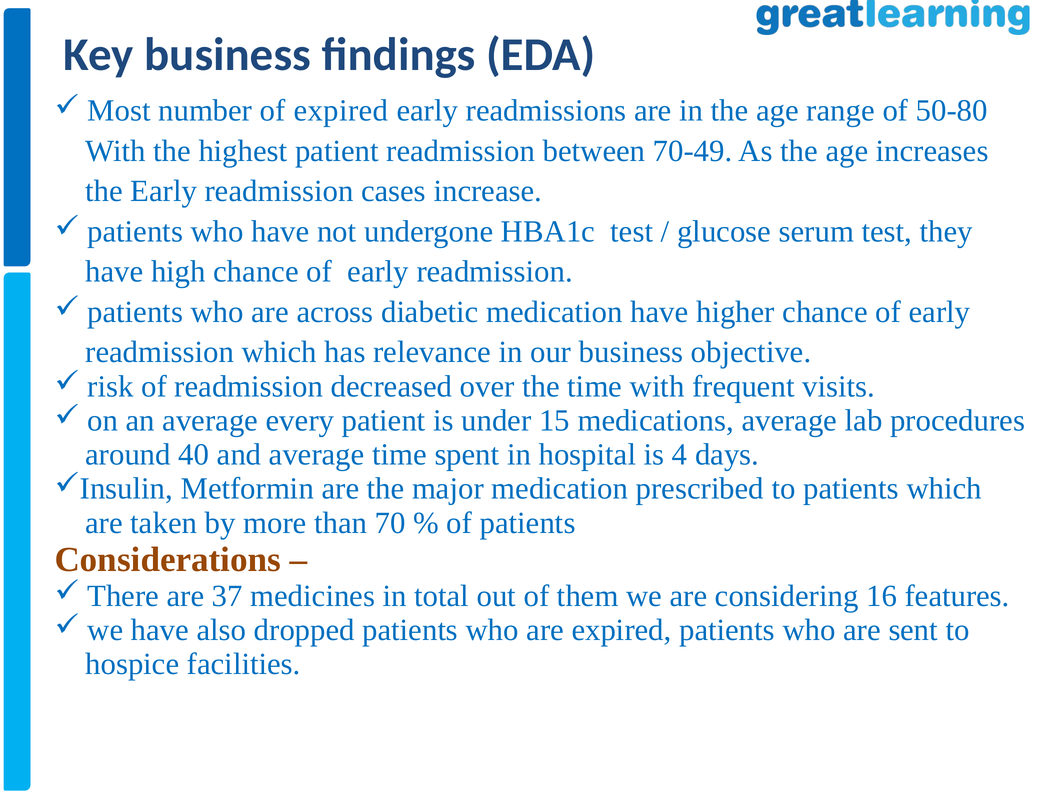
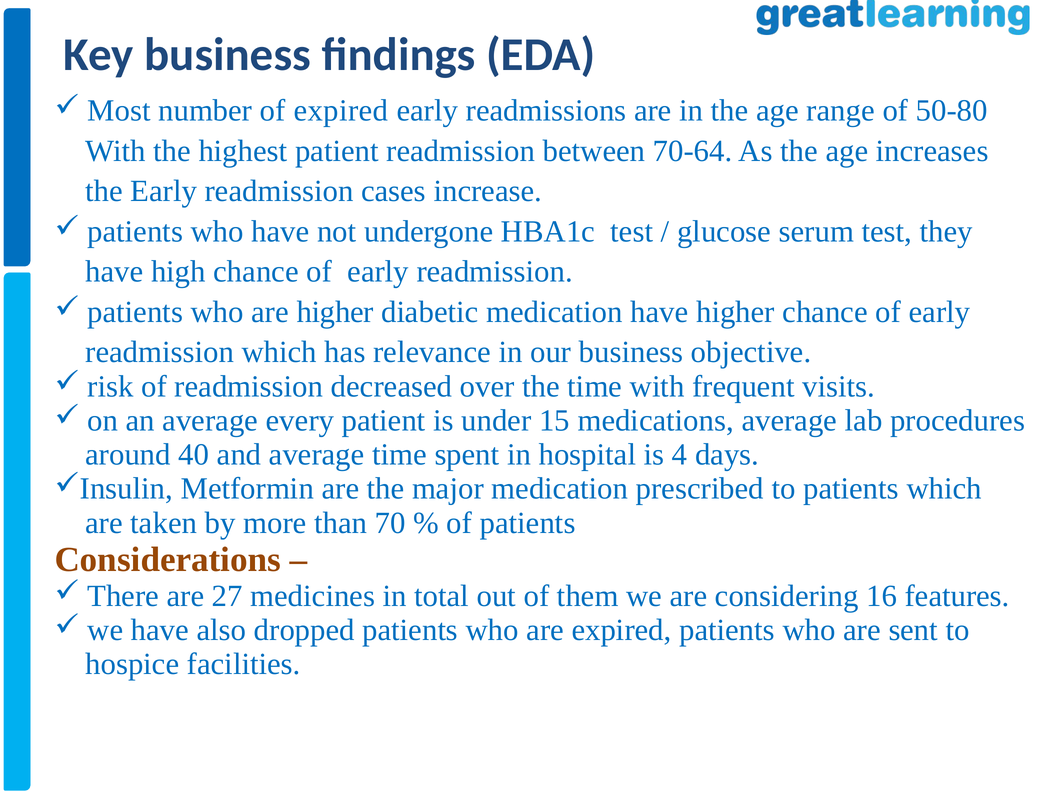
70-49: 70-49 -> 70-64
are across: across -> higher
37: 37 -> 27
